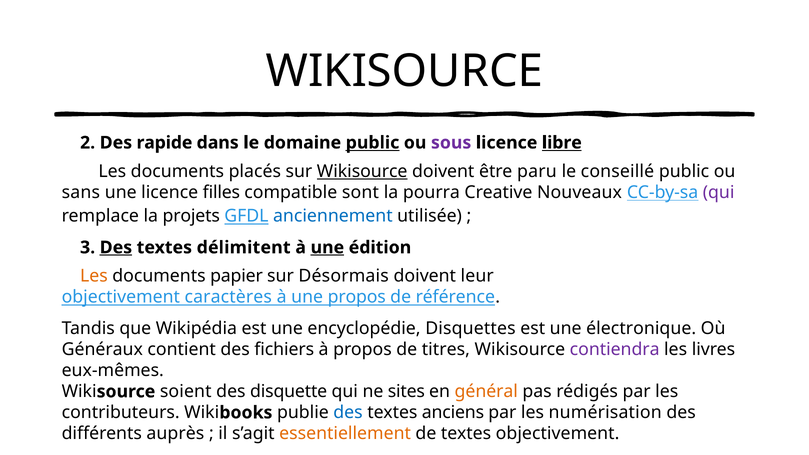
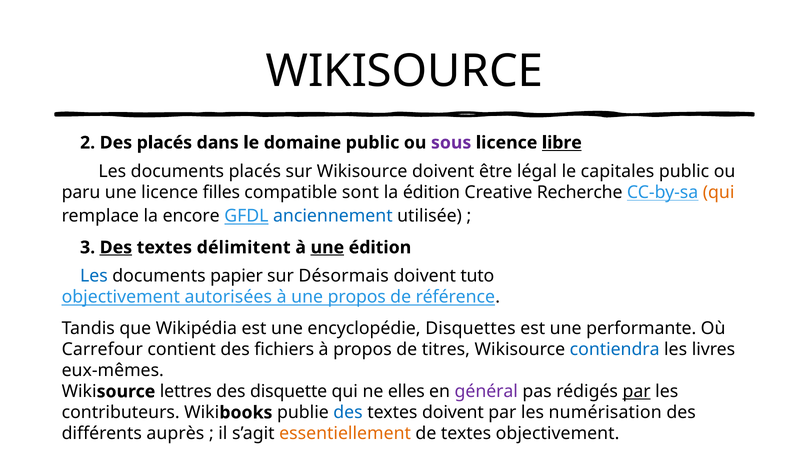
Des rapide: rapide -> placés
public at (373, 143) underline: present -> none
Wikisource at (362, 171) underline: present -> none
paru: paru -> légal
conseillé: conseillé -> capitales
sans: sans -> paru
la pourra: pourra -> édition
Nouveaux: Nouveaux -> Recherche
qui at (719, 192) colour: purple -> orange
projets: projets -> encore
Les at (94, 276) colour: orange -> blue
leur: leur -> tuto
caractères: caractères -> autorisées
électronique: électronique -> performante
Généraux: Généraux -> Carrefour
contiendra colour: purple -> blue
soient: soient -> lettres
sites: sites -> elles
général colour: orange -> purple
par at (637, 392) underline: none -> present
textes anciens: anciens -> doivent
